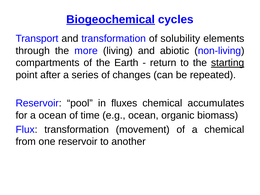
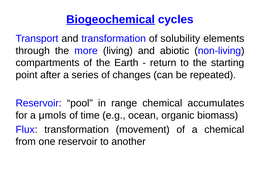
starting underline: present -> none
fluxes: fluxes -> range
a ocean: ocean -> μmols
